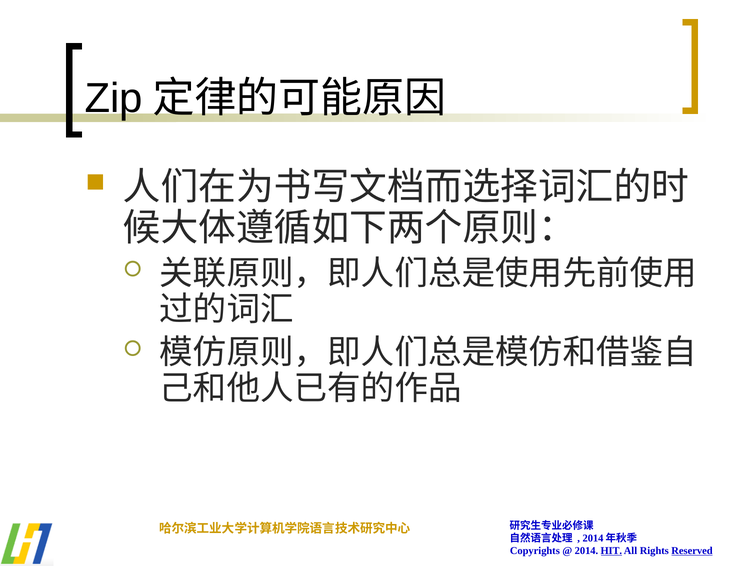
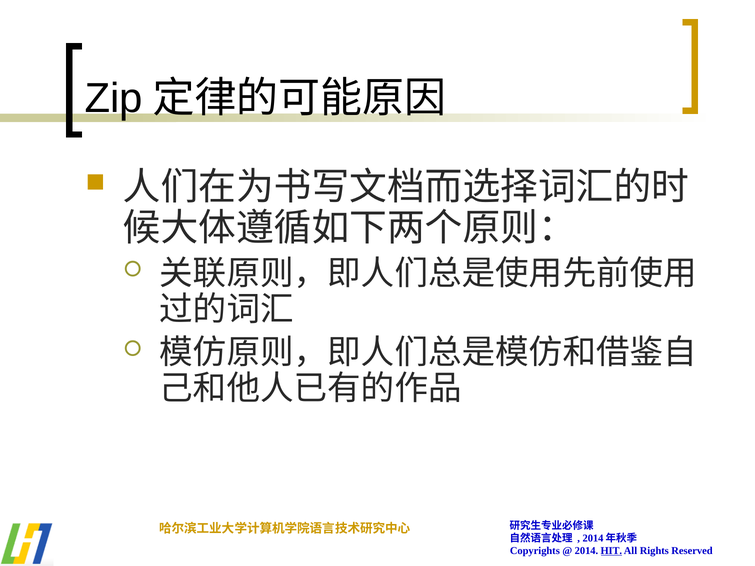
Reserved underline: present -> none
